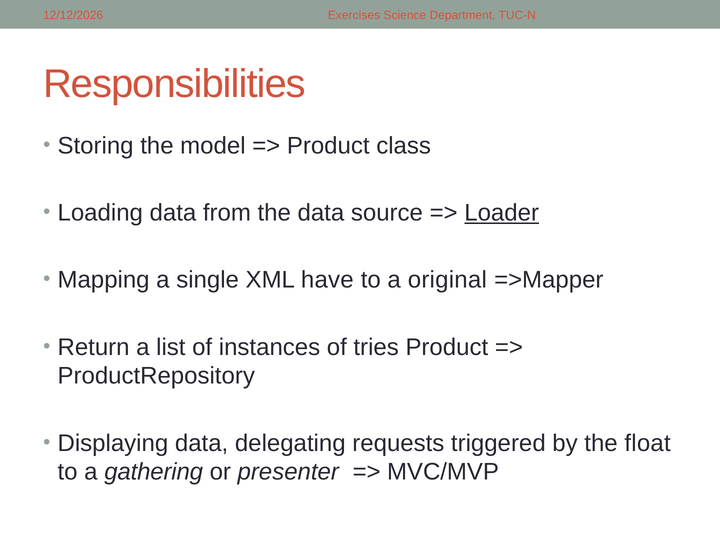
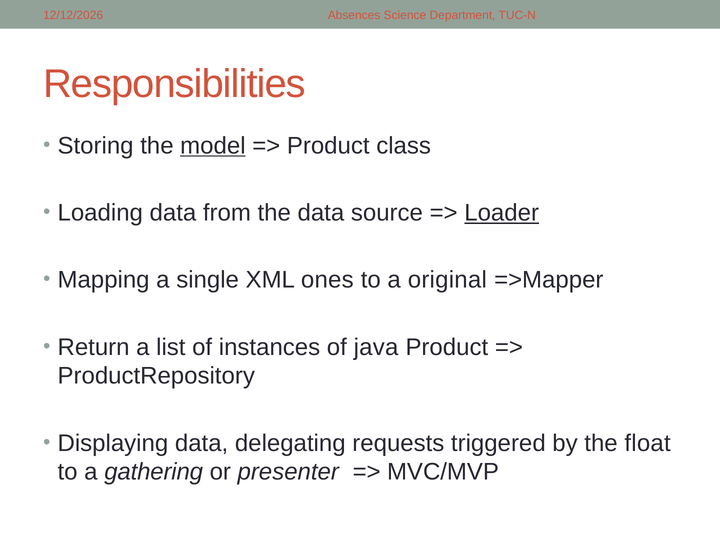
Exercises: Exercises -> Absences
model underline: none -> present
have: have -> ones
tries: tries -> java
